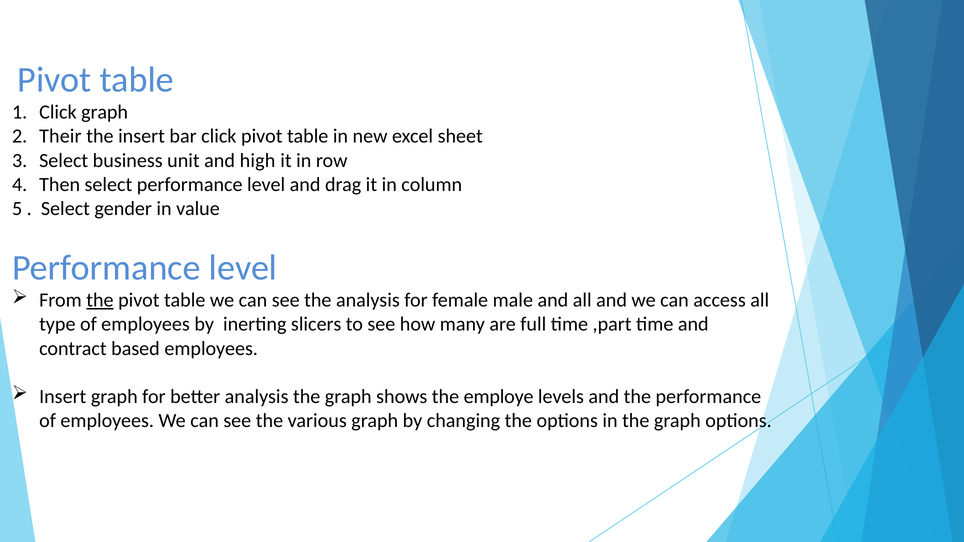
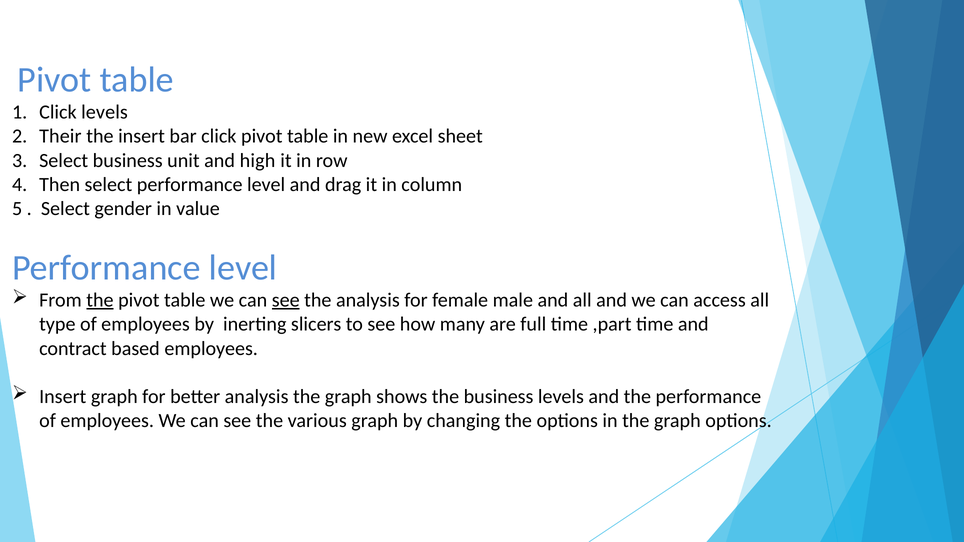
Click graph: graph -> levels
see at (286, 300) underline: none -> present
the employe: employe -> business
